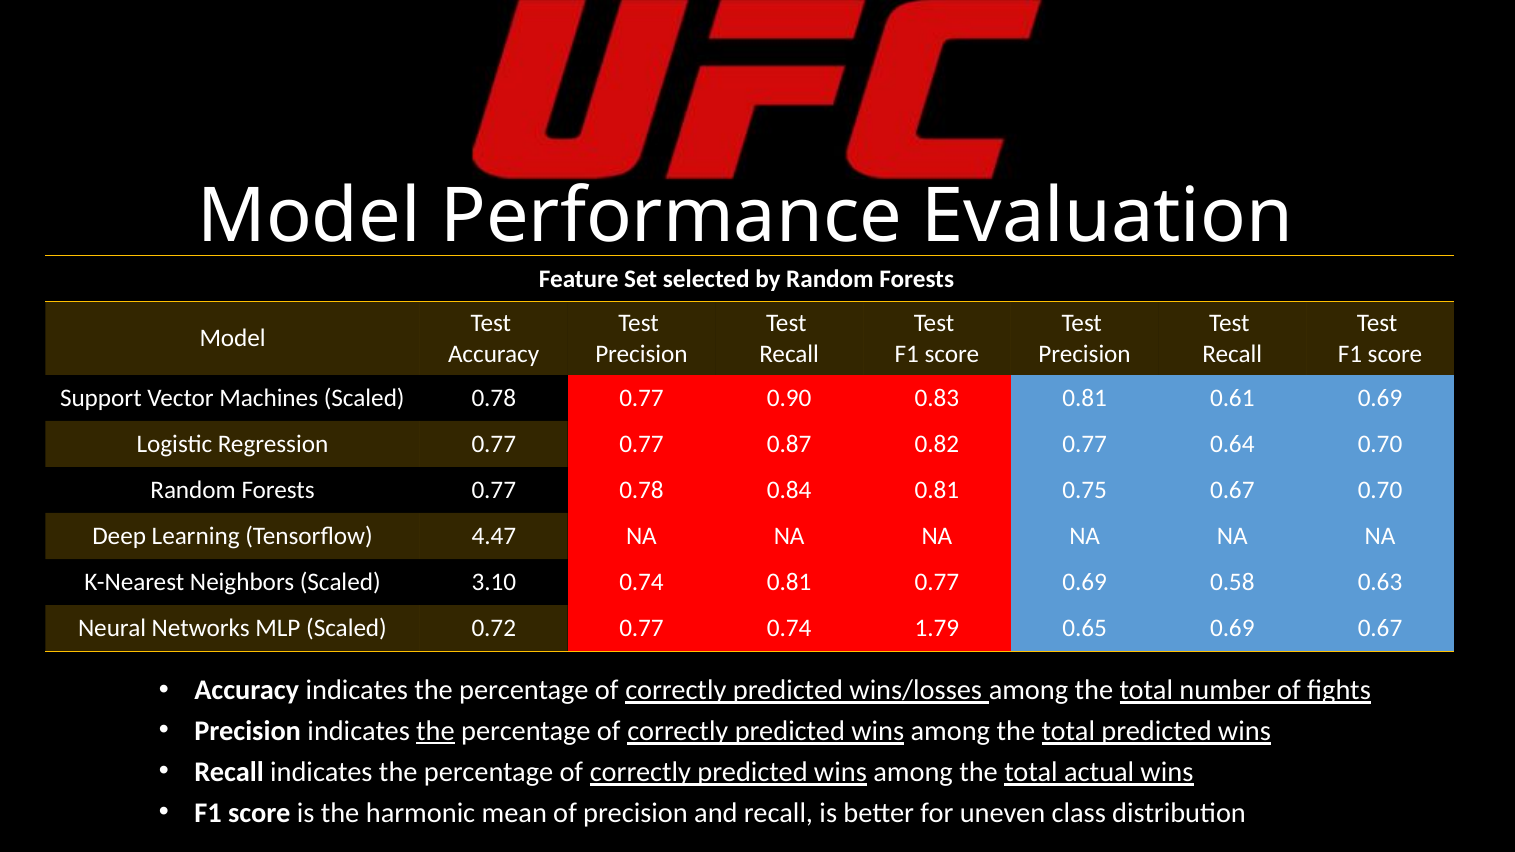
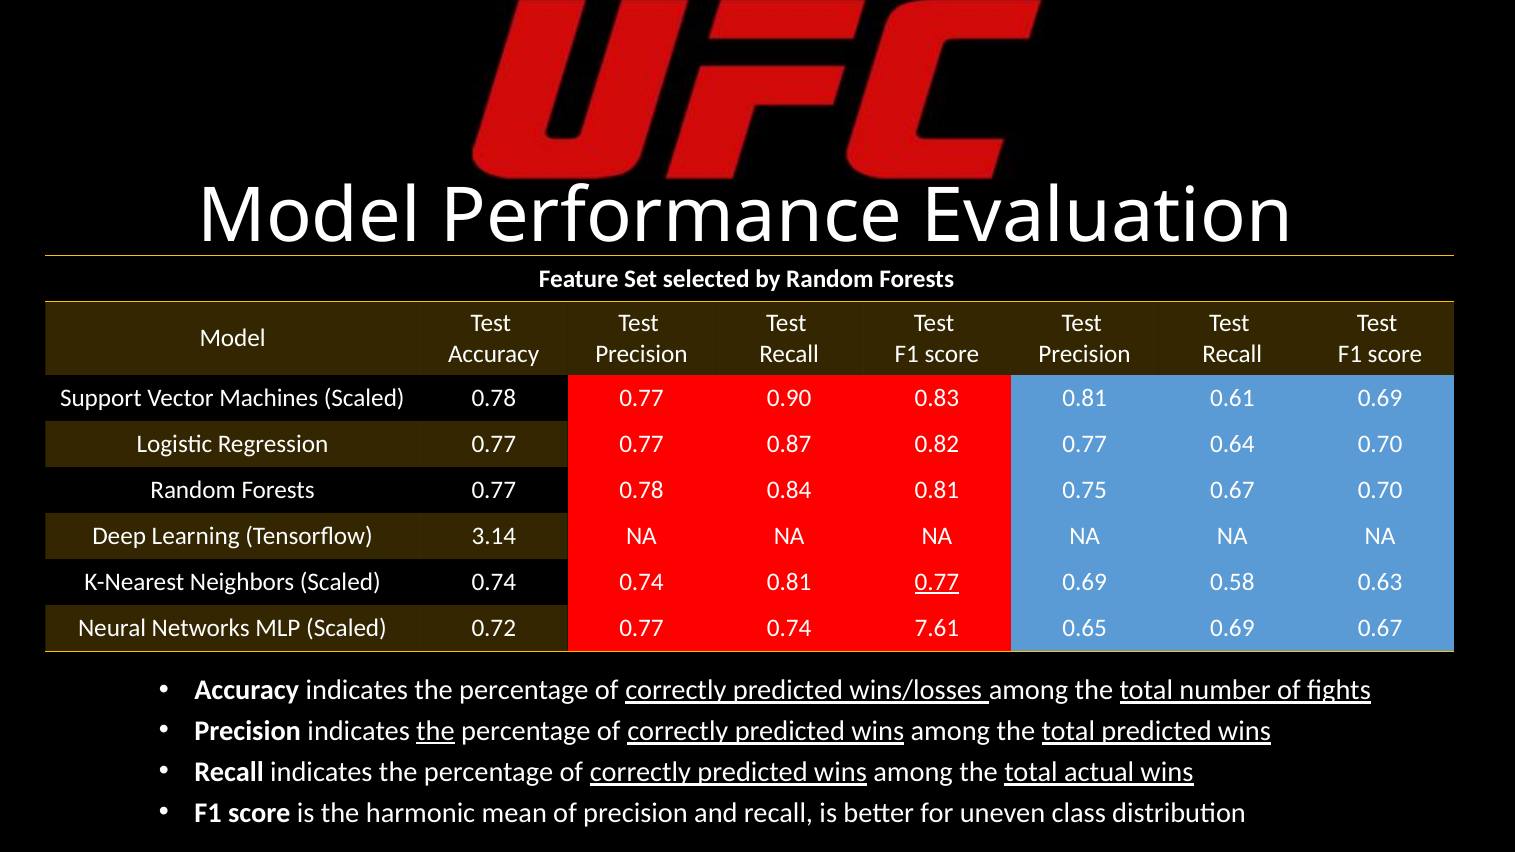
4.47: 4.47 -> 3.14
Scaled 3.10: 3.10 -> 0.74
0.77 at (937, 583) underline: none -> present
1.79: 1.79 -> 7.61
